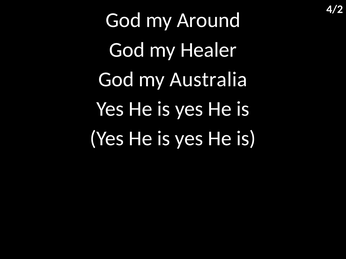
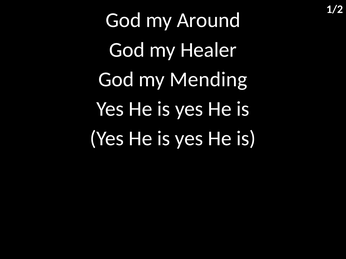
4/2: 4/2 -> 1/2
Australia: Australia -> Mending
